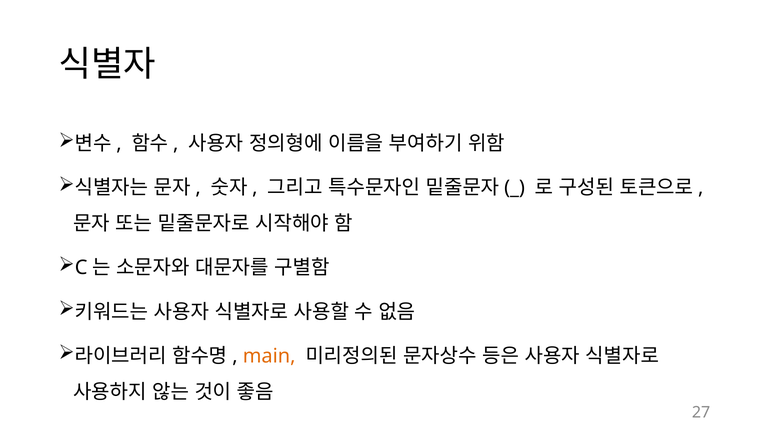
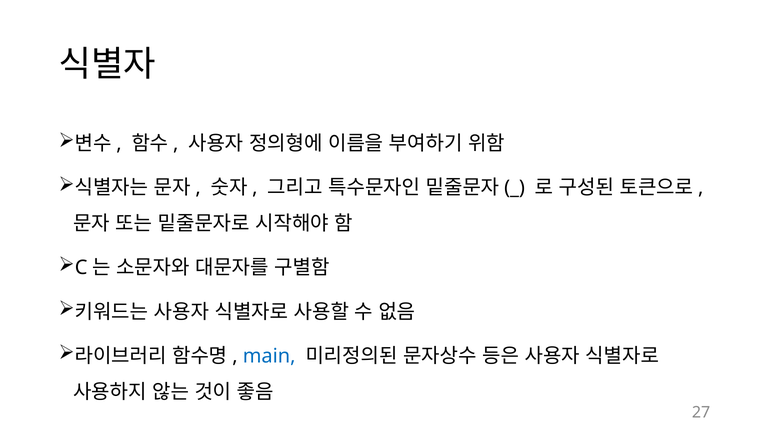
main colour: orange -> blue
